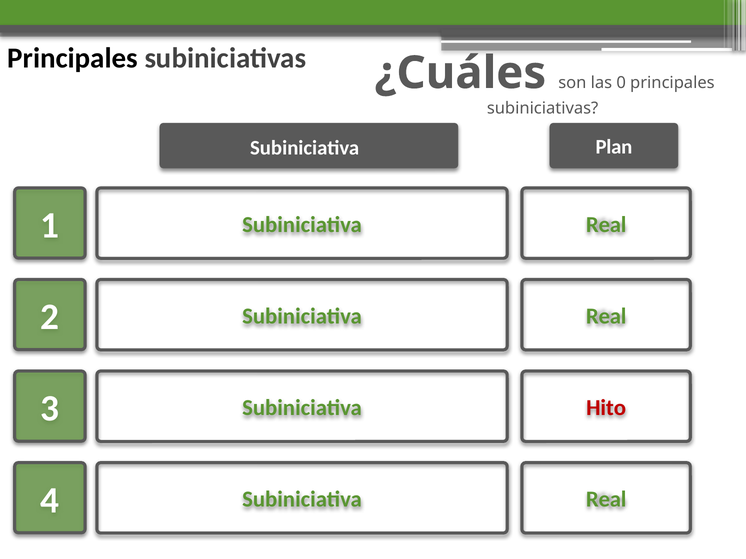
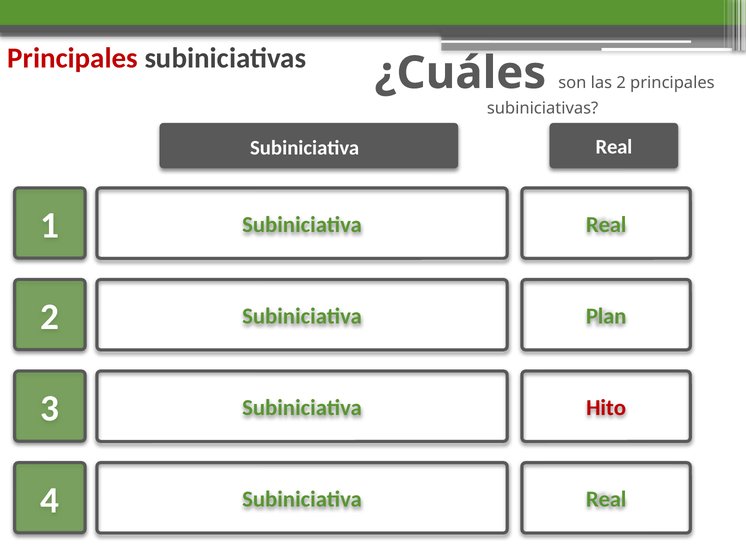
Principales at (73, 58) colour: black -> red
las 0: 0 -> 2
Subiniciativa Plan: Plan -> Real
2 Real: Real -> Plan
